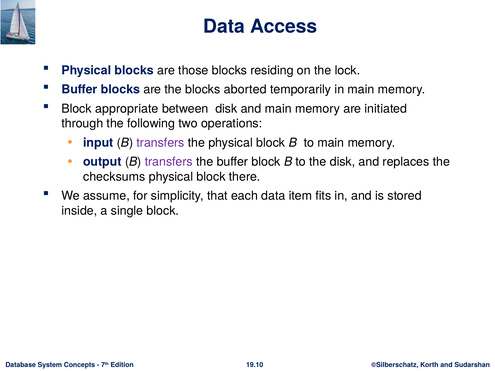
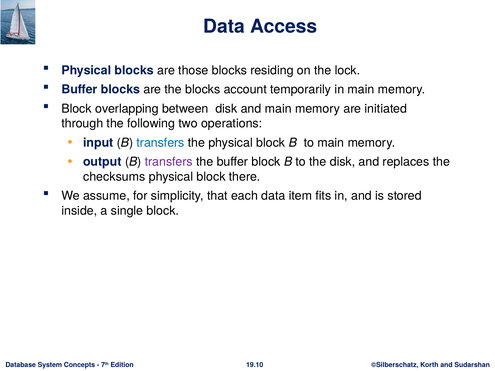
aborted: aborted -> account
appropriate: appropriate -> overlapping
transfers at (161, 143) colour: purple -> blue
